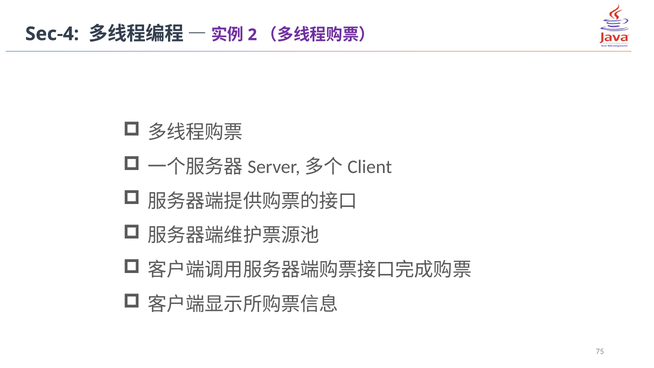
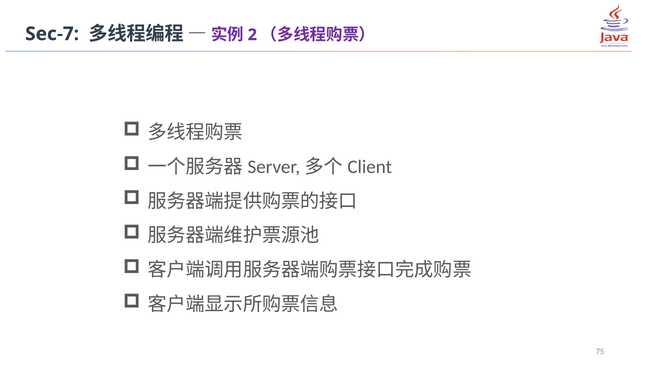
Sec-4: Sec-4 -> Sec-7
